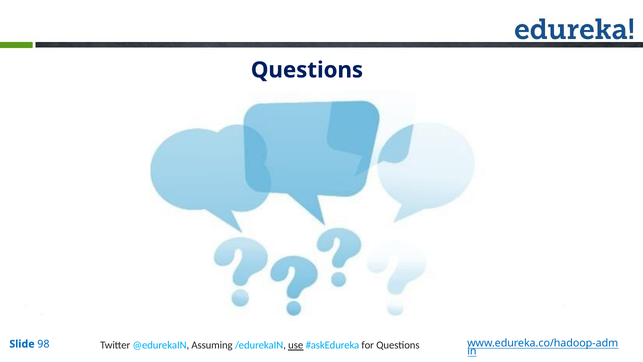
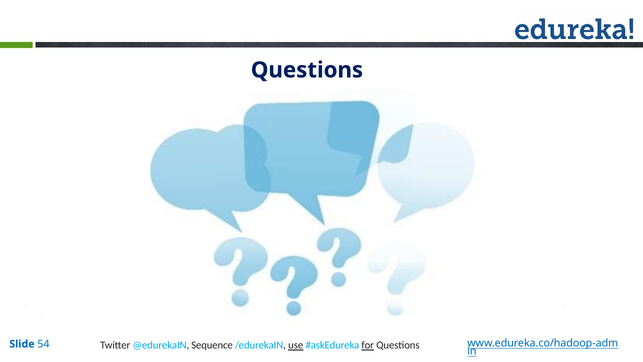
98: 98 -> 54
Assuming: Assuming -> Sequence
for underline: none -> present
